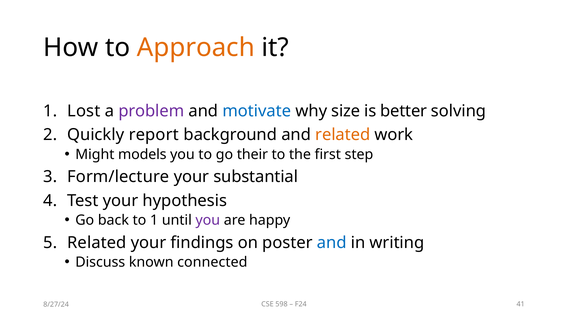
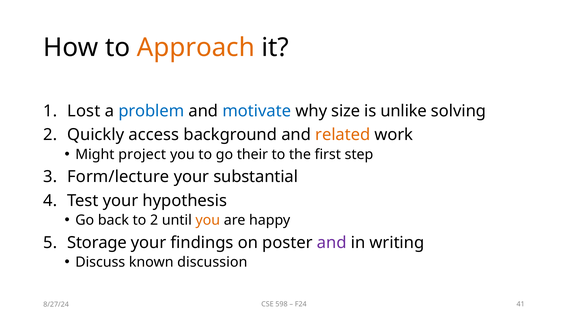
problem colour: purple -> blue
better: better -> unlike
report: report -> access
models: models -> project
to 1: 1 -> 2
you at (208, 221) colour: purple -> orange
Related at (97, 243): Related -> Storage
and at (332, 243) colour: blue -> purple
connected: connected -> discussion
